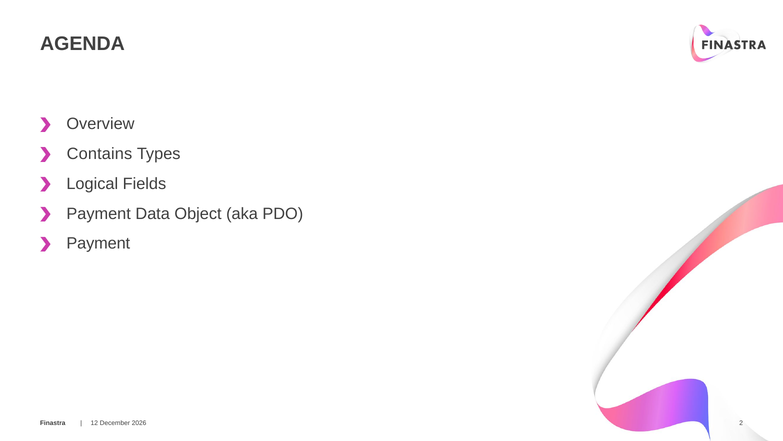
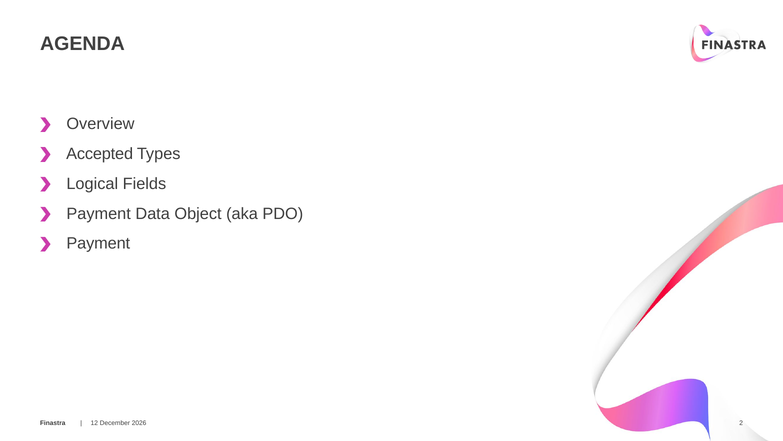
Contains: Contains -> Accepted
